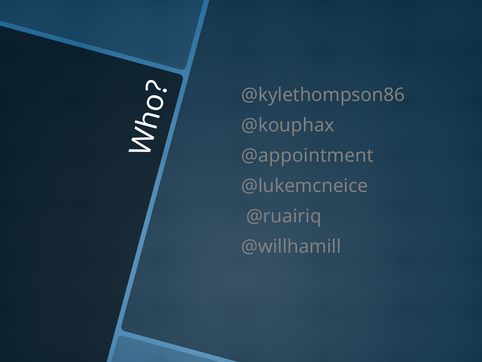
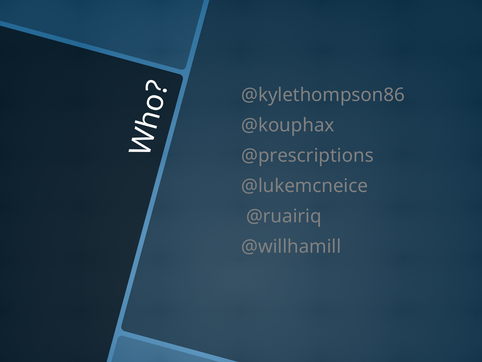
@appointment: @appointment -> @prescriptions
